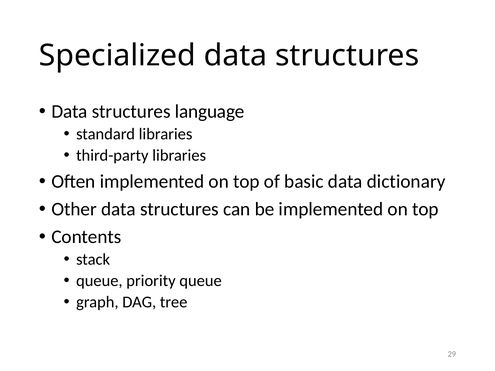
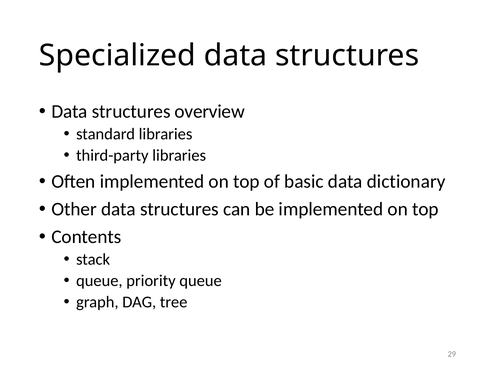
language: language -> overview
